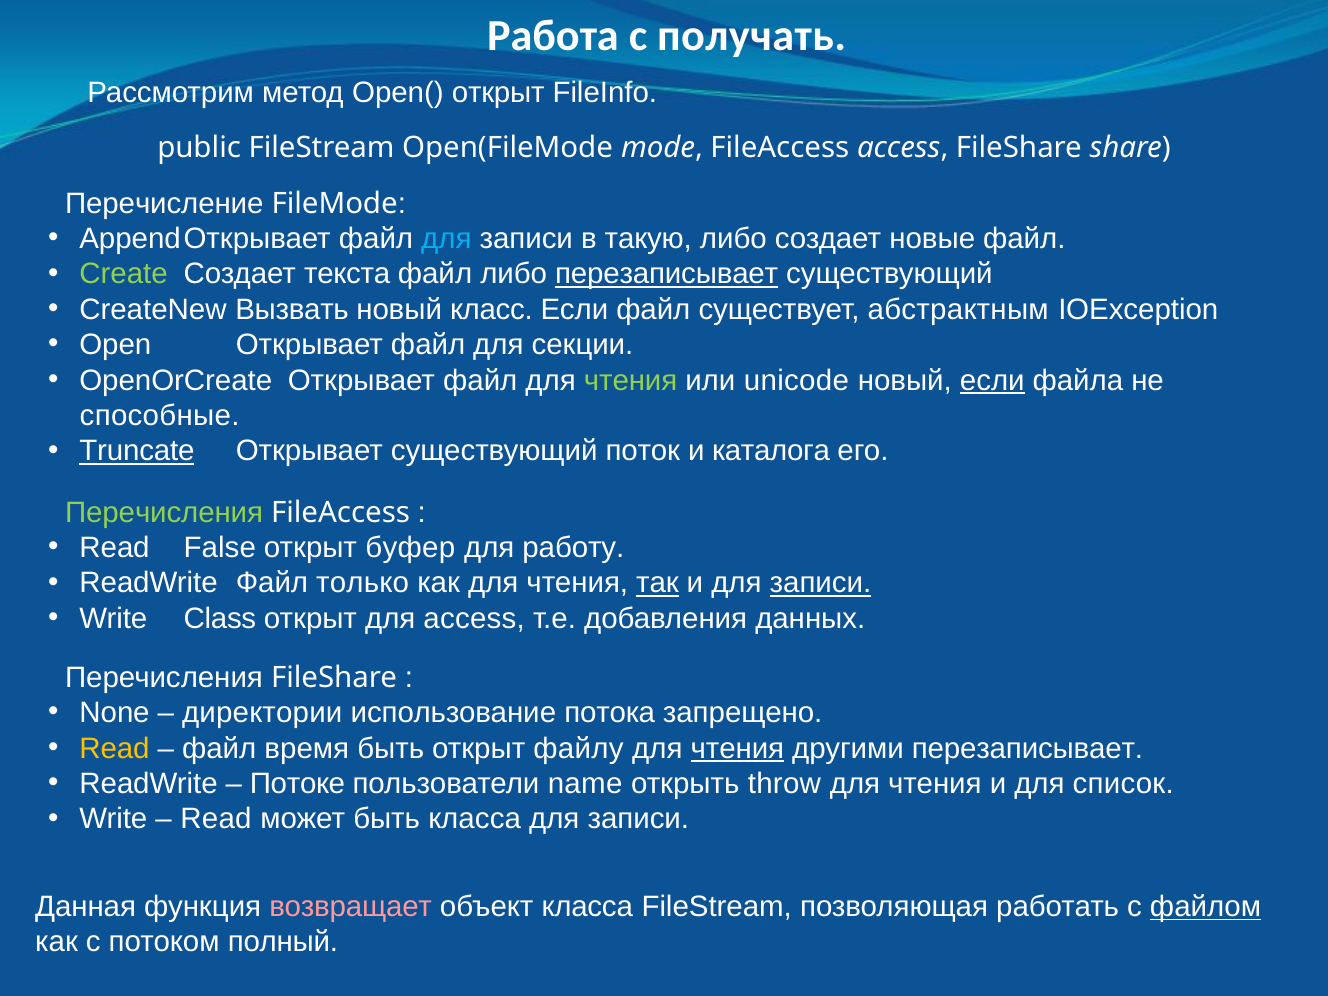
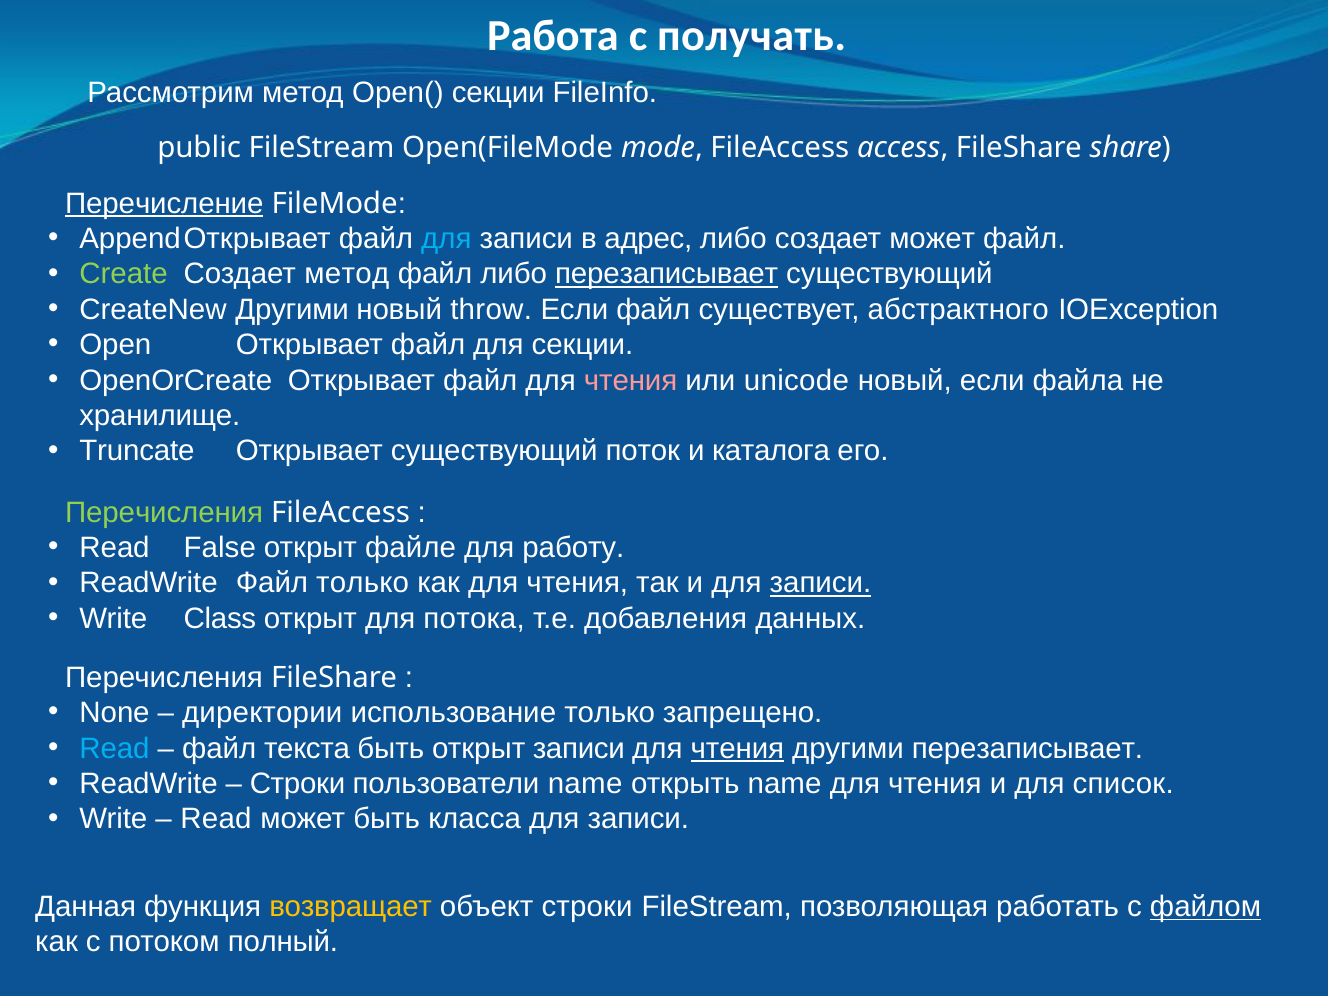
Open( открыт: открыт -> секции
Перечисление underline: none -> present
такую: такую -> адрес
создает новые: новые -> может
Создает текста: текста -> метод
CreateNew Вызвать: Вызвать -> Другими
класс: класс -> throw
абстрактным: абстрактным -> абстрактного
чтения at (631, 380) colour: light green -> pink
если at (992, 380) underline: present -> none
способные: способные -> хранилище
Truncate underline: present -> none
буфер: буфер -> файле
так underline: present -> none
для access: access -> потока
использование потока: потока -> только
Read at (115, 748) colour: yellow -> light blue
время: время -> текста
открыт файлу: файлу -> записи
Потоке at (297, 784): Потоке -> Строки
открыть throw: throw -> name
возвращает colour: pink -> yellow
объект класса: класса -> строки
